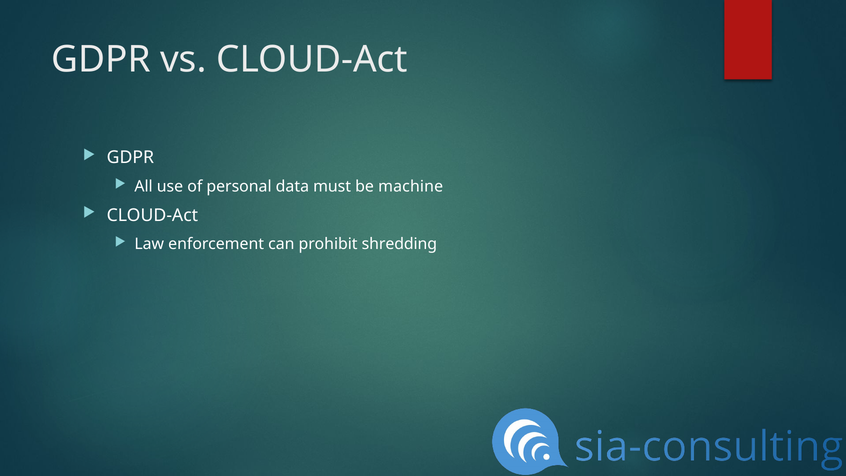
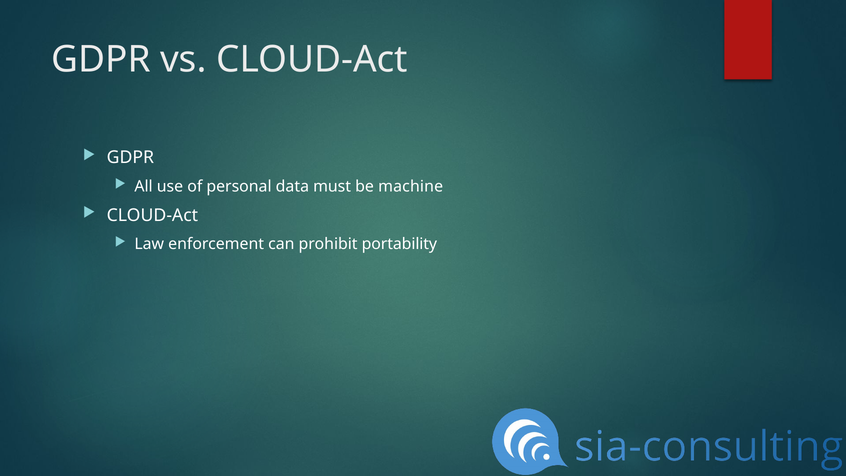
shredding: shredding -> portability
